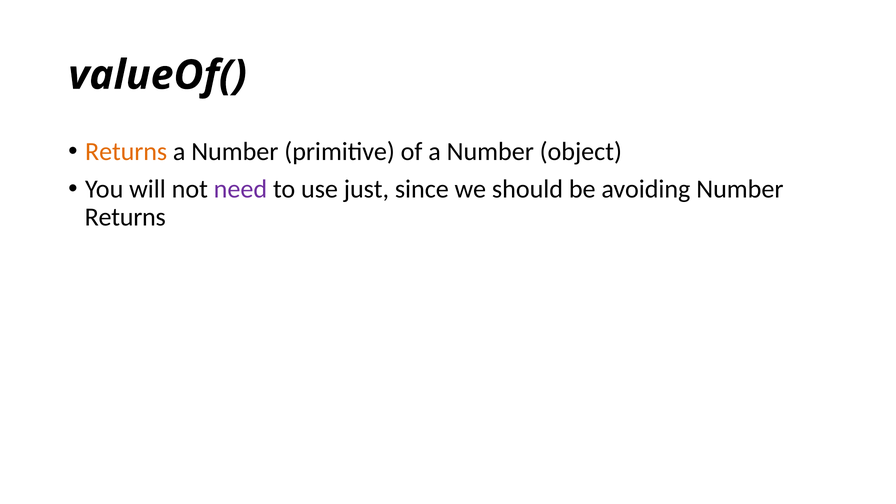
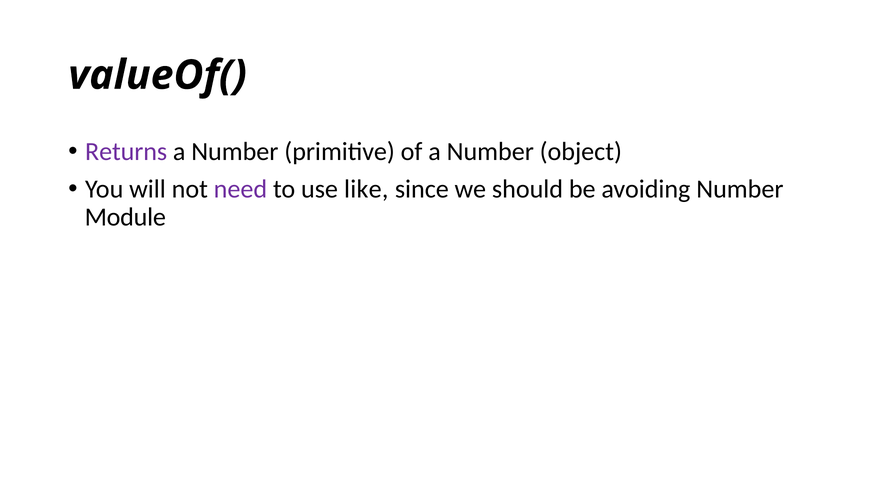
Returns at (126, 151) colour: orange -> purple
just: just -> like
Returns at (125, 217): Returns -> Module
